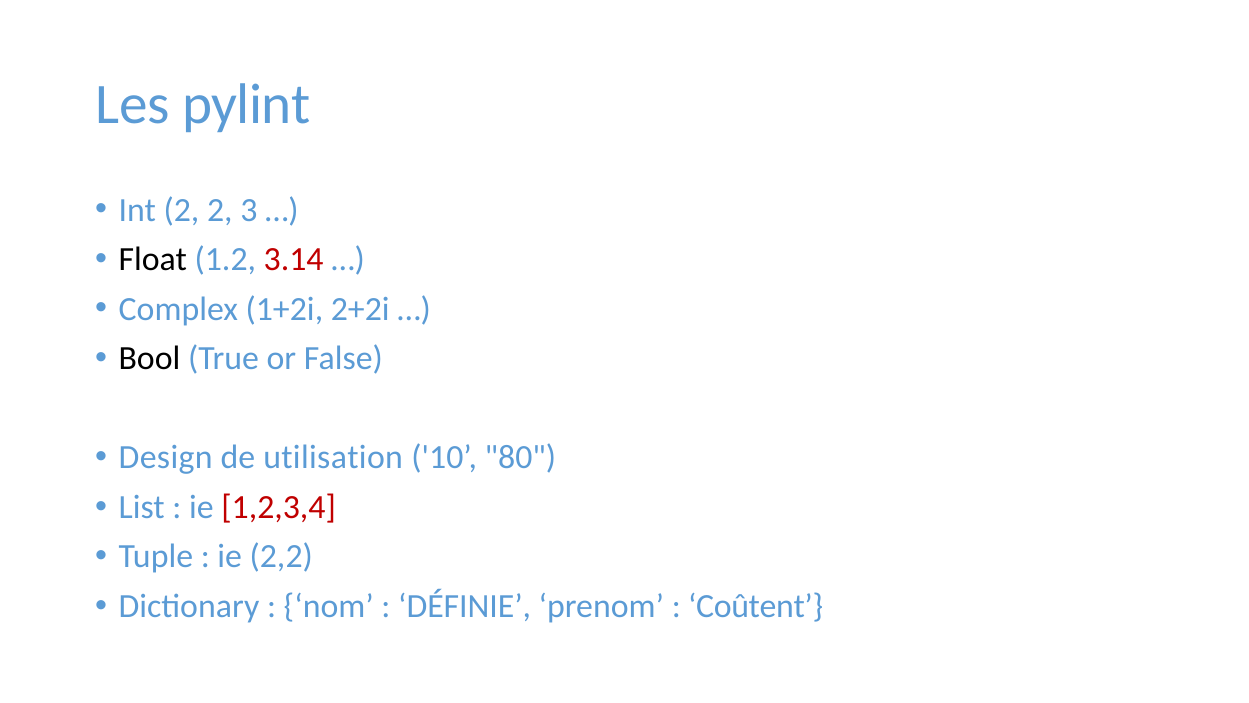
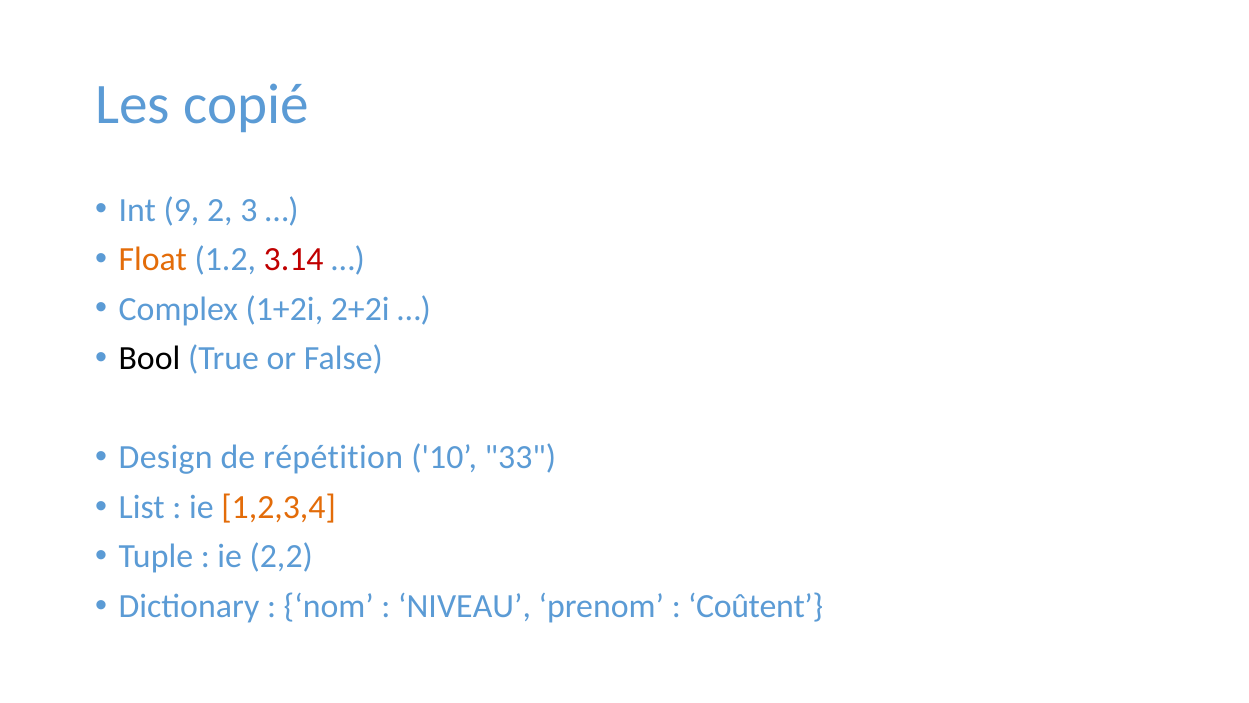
pylint: pylint -> copié
Int 2: 2 -> 9
Float colour: black -> orange
utilisation: utilisation -> répétition
80: 80 -> 33
1,2,3,4 colour: red -> orange
DÉFINIE: DÉFINIE -> NIVEAU
